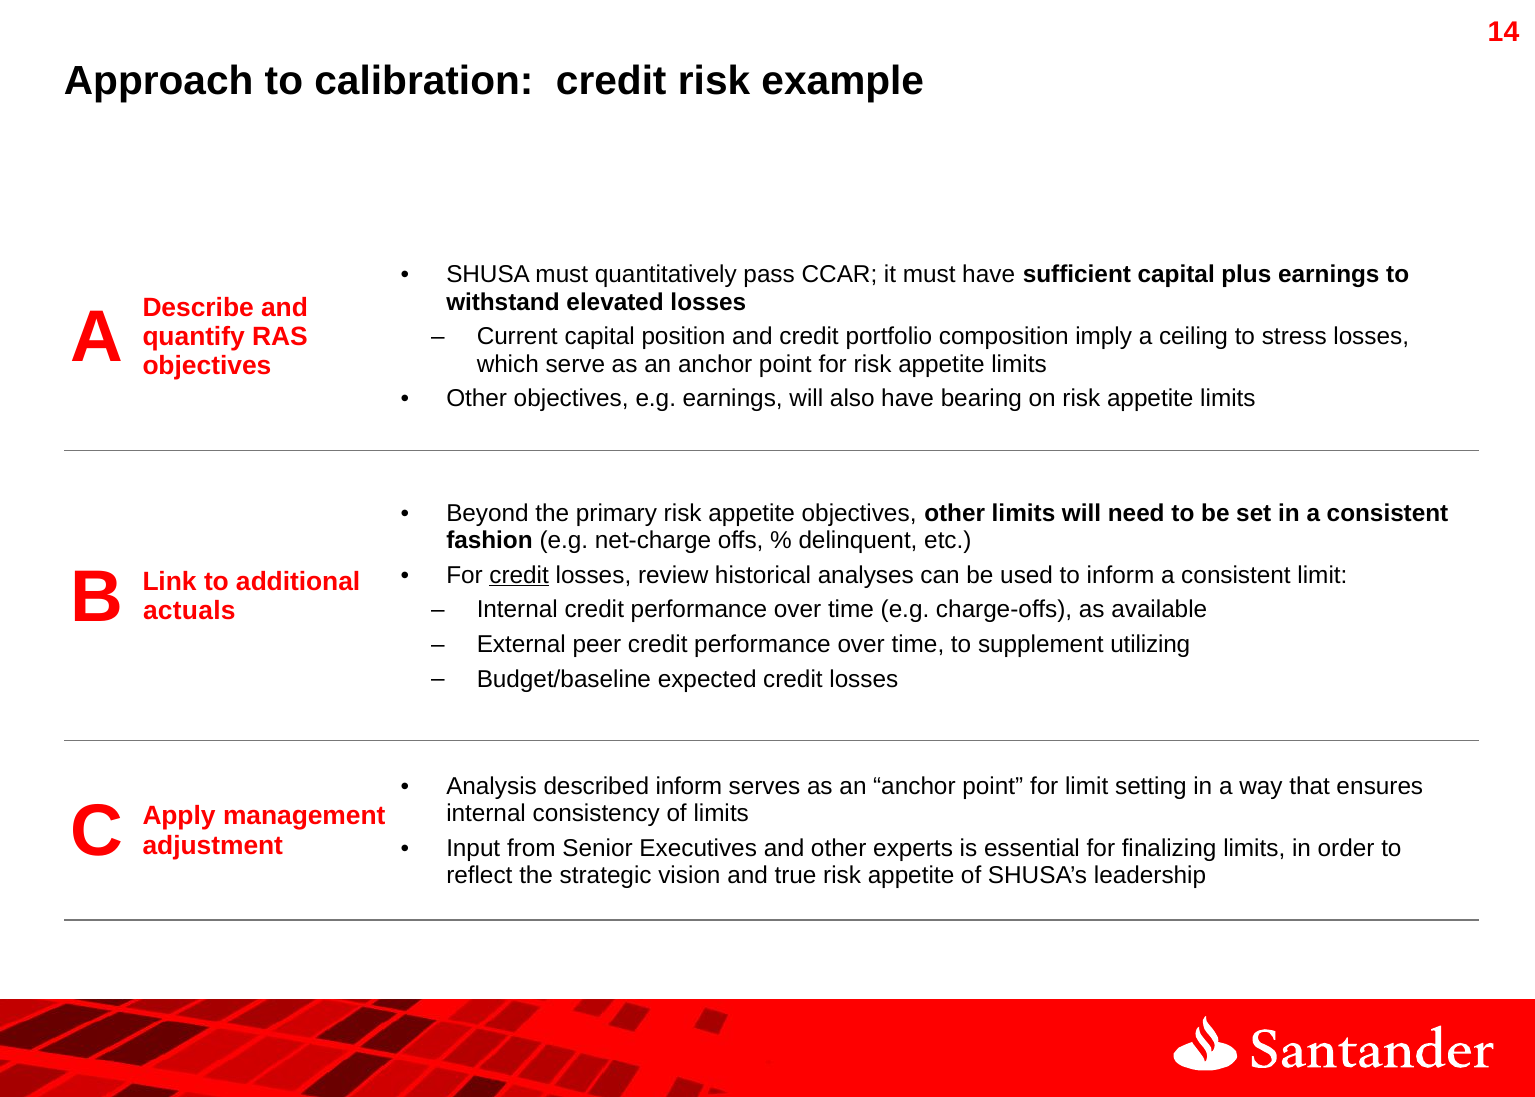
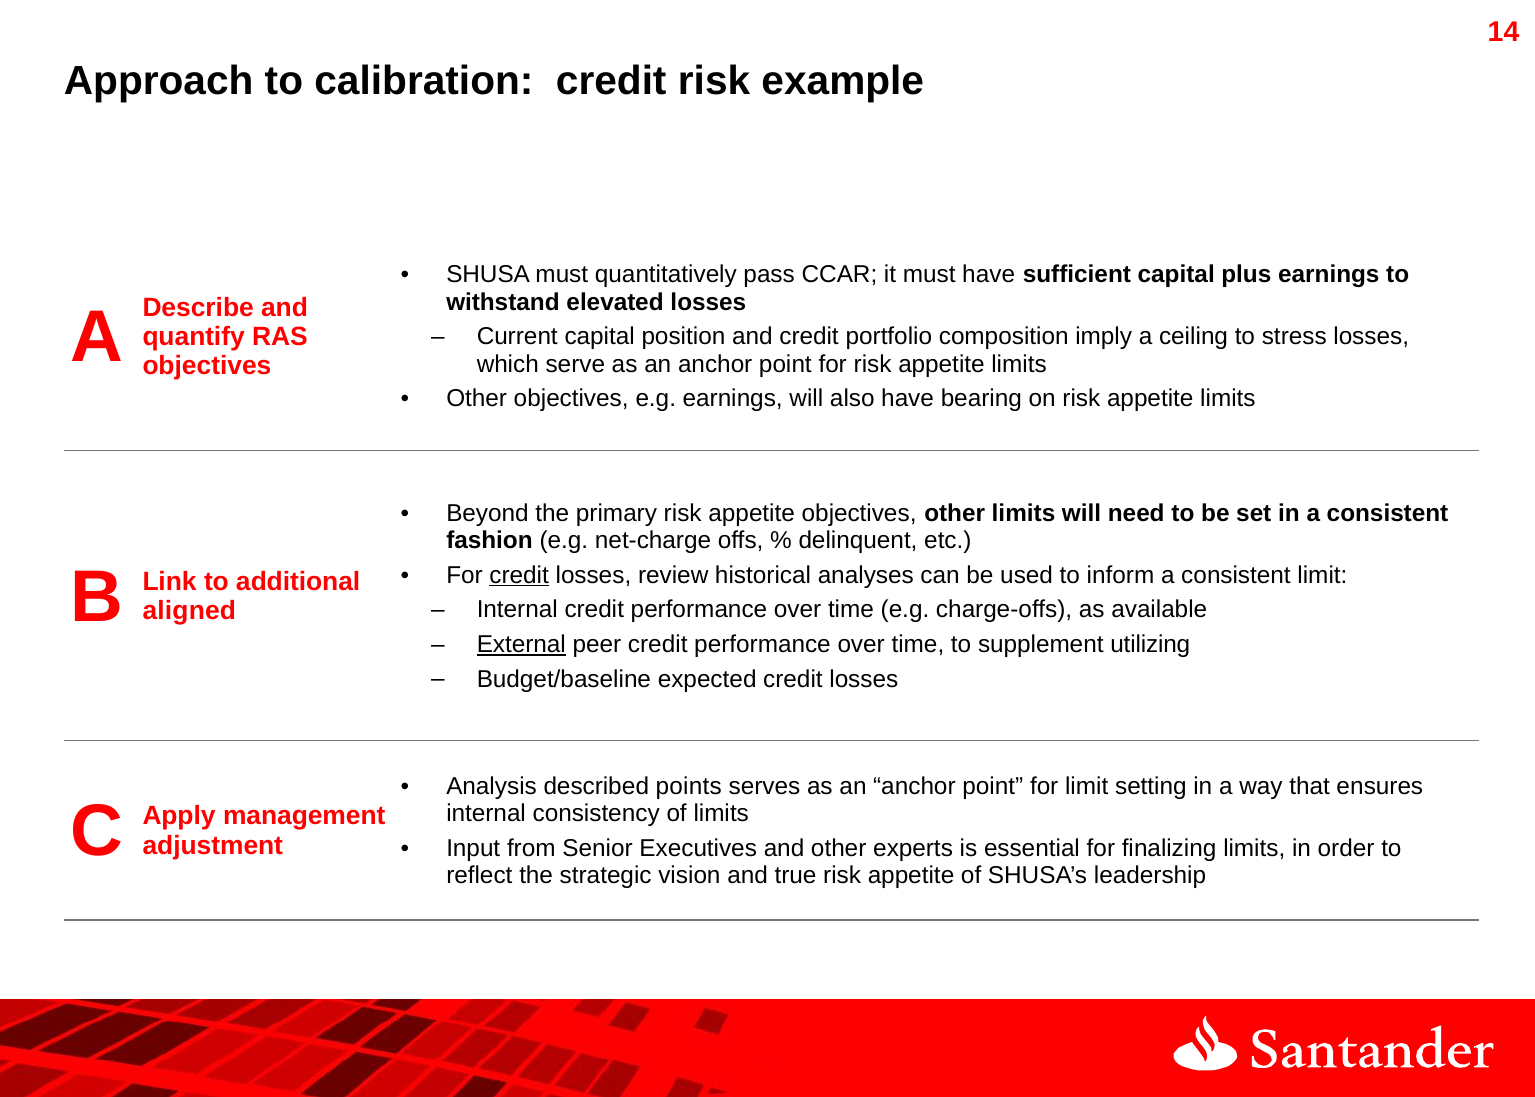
actuals: actuals -> aligned
External underline: none -> present
described inform: inform -> points
